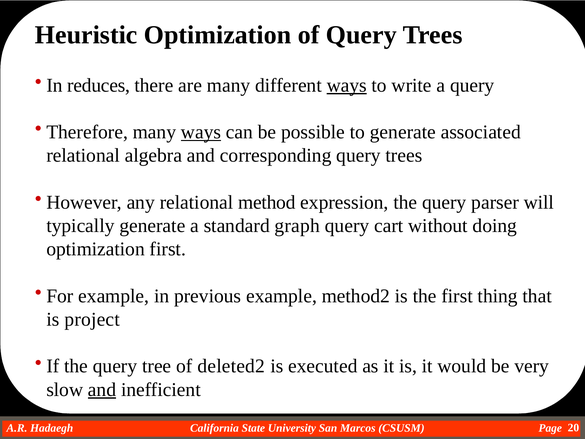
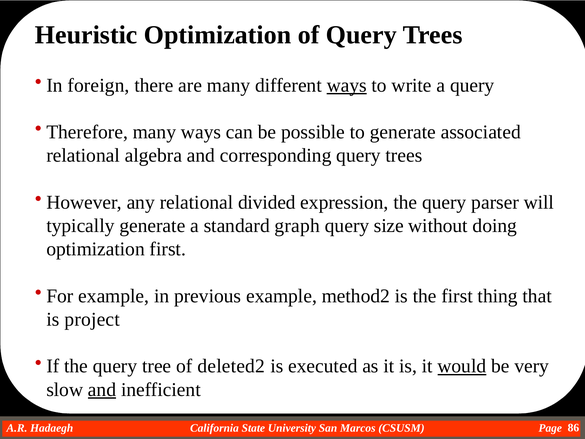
reduces: reduces -> foreign
ways at (201, 132) underline: present -> none
method: method -> divided
cart: cart -> size
would underline: none -> present
20: 20 -> 86
